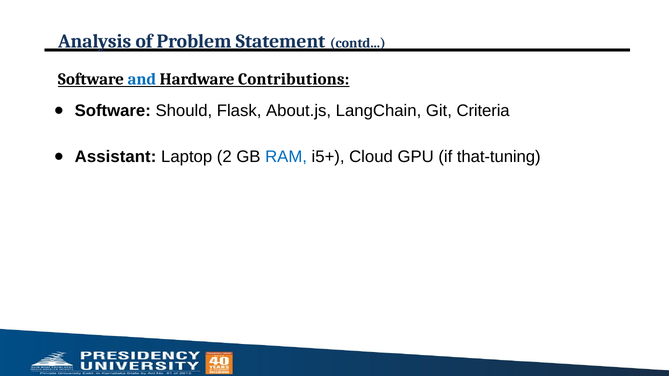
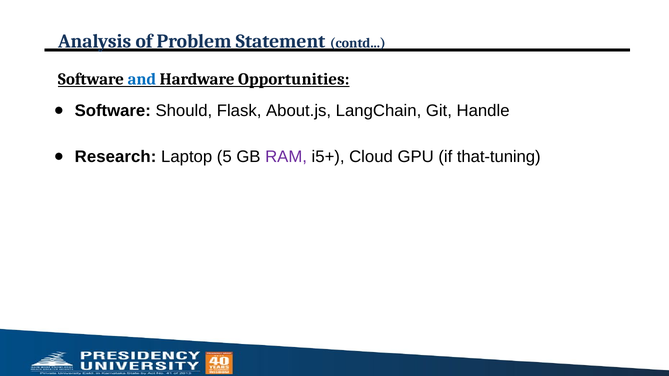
Contributions: Contributions -> Opportunities
Criteria: Criteria -> Handle
Assistant: Assistant -> Research
2: 2 -> 5
RAM colour: blue -> purple
